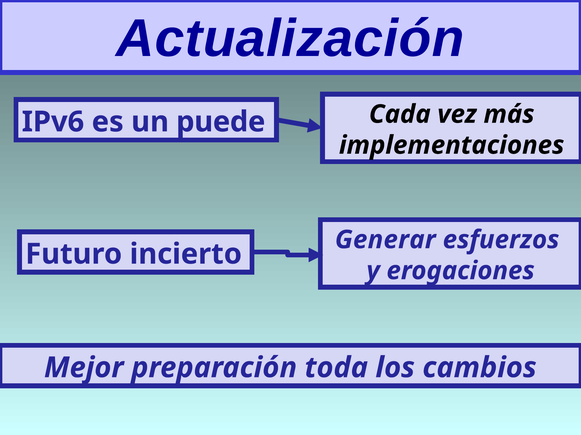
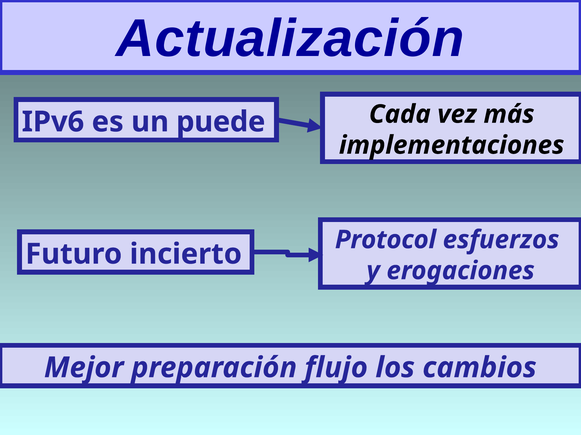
Generar: Generar -> Protocol
toda: toda -> flujo
